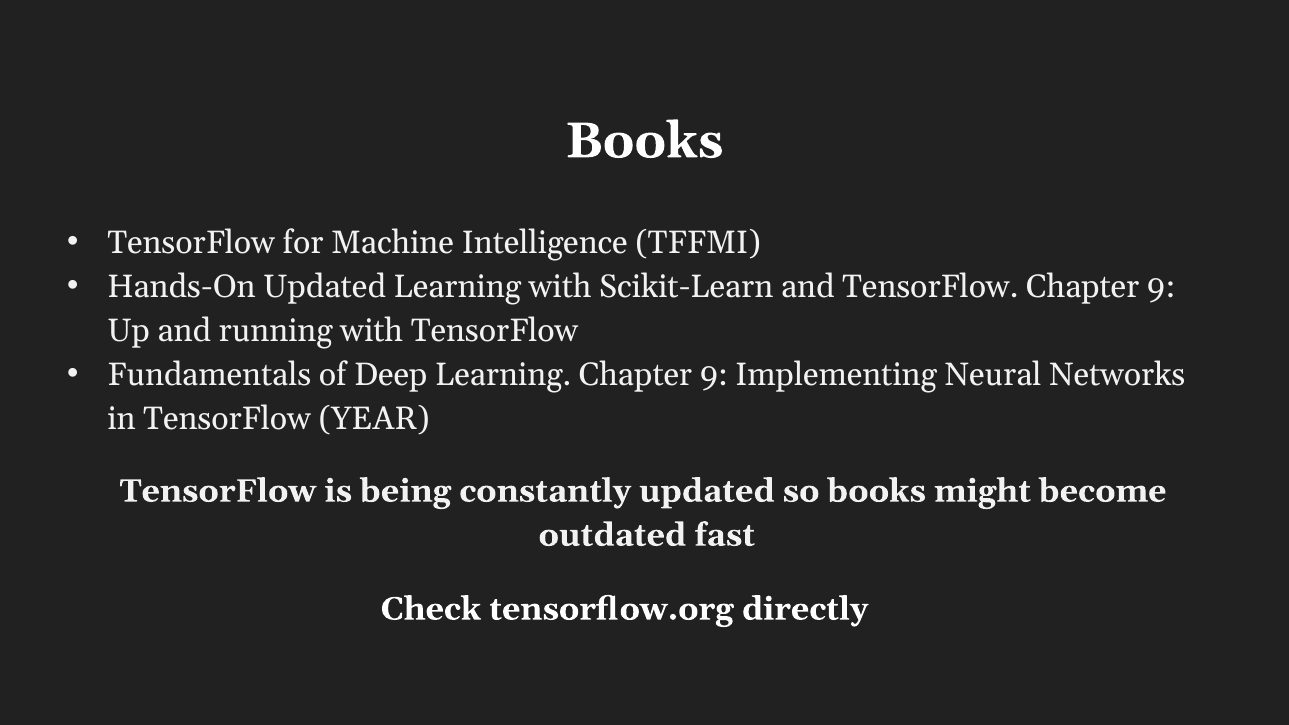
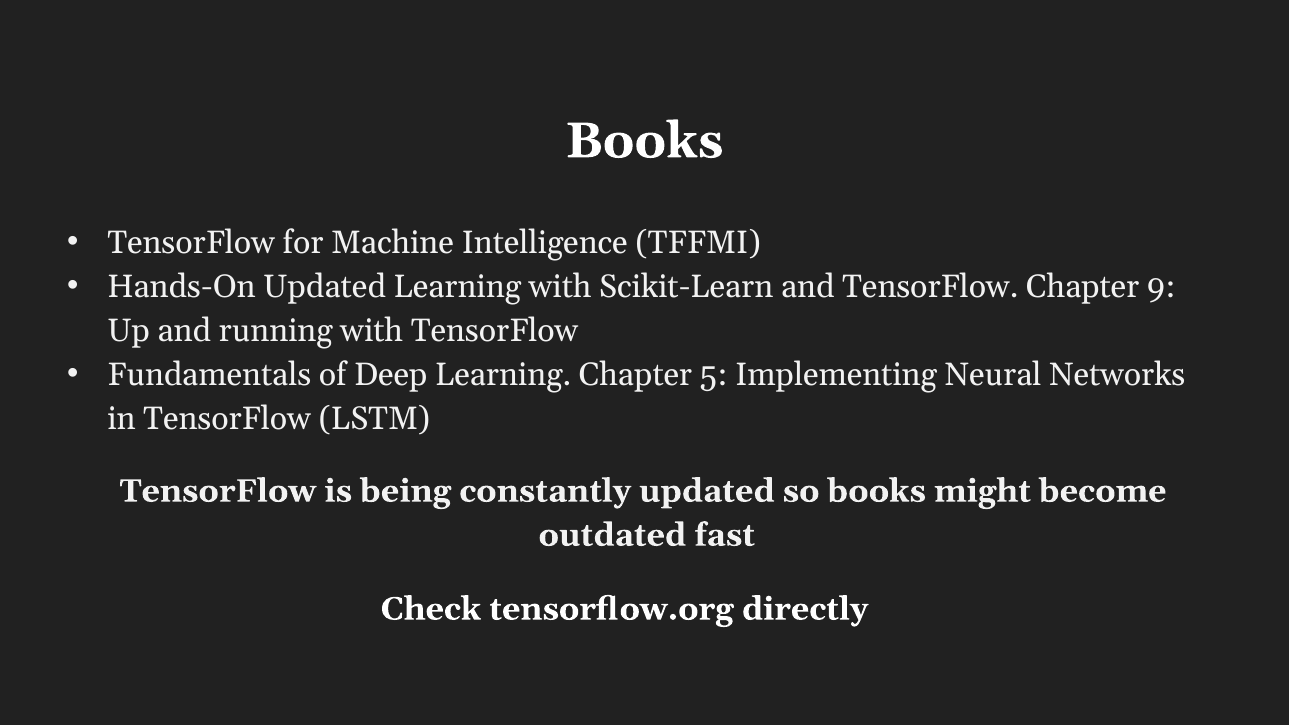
Learning Chapter 9: 9 -> 5
YEAR: YEAR -> LSTM
